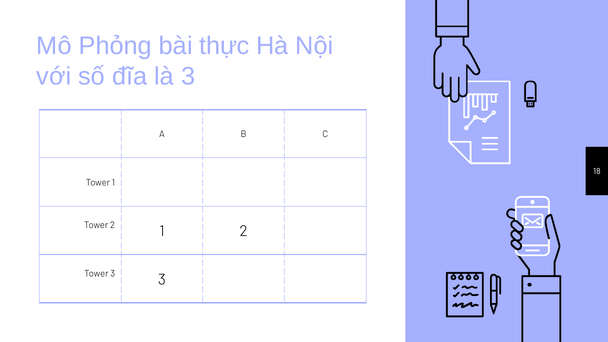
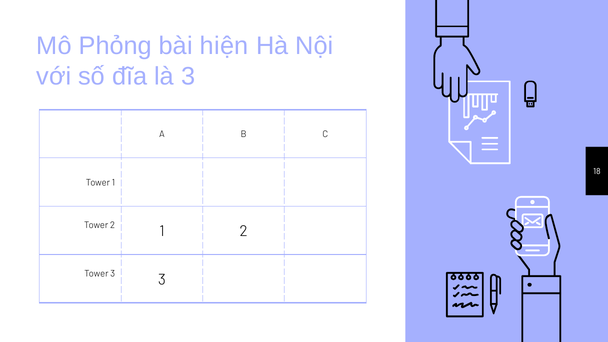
thực: thực -> hiện
